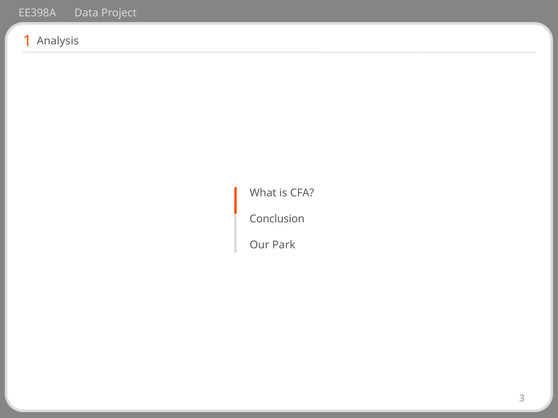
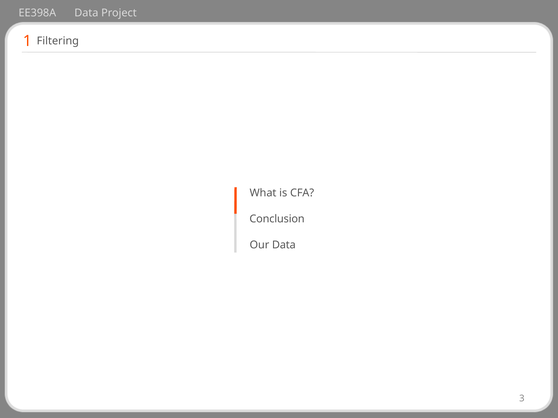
Analysis: Analysis -> Filtering
Our Park: Park -> Data
